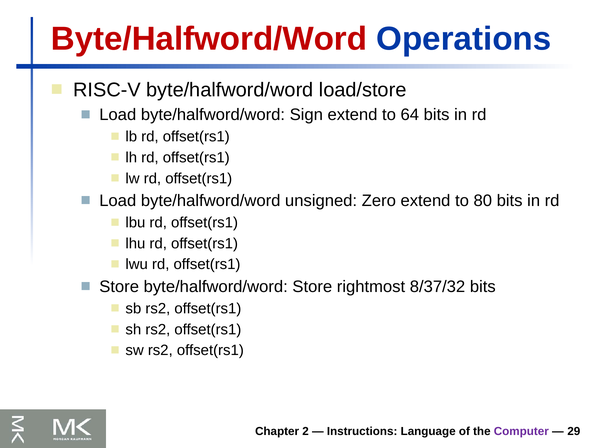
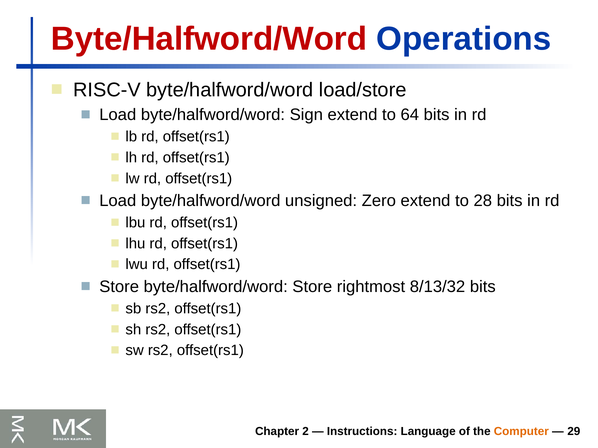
80: 80 -> 28
8/37/32: 8/37/32 -> 8/13/32
Computer colour: purple -> orange
